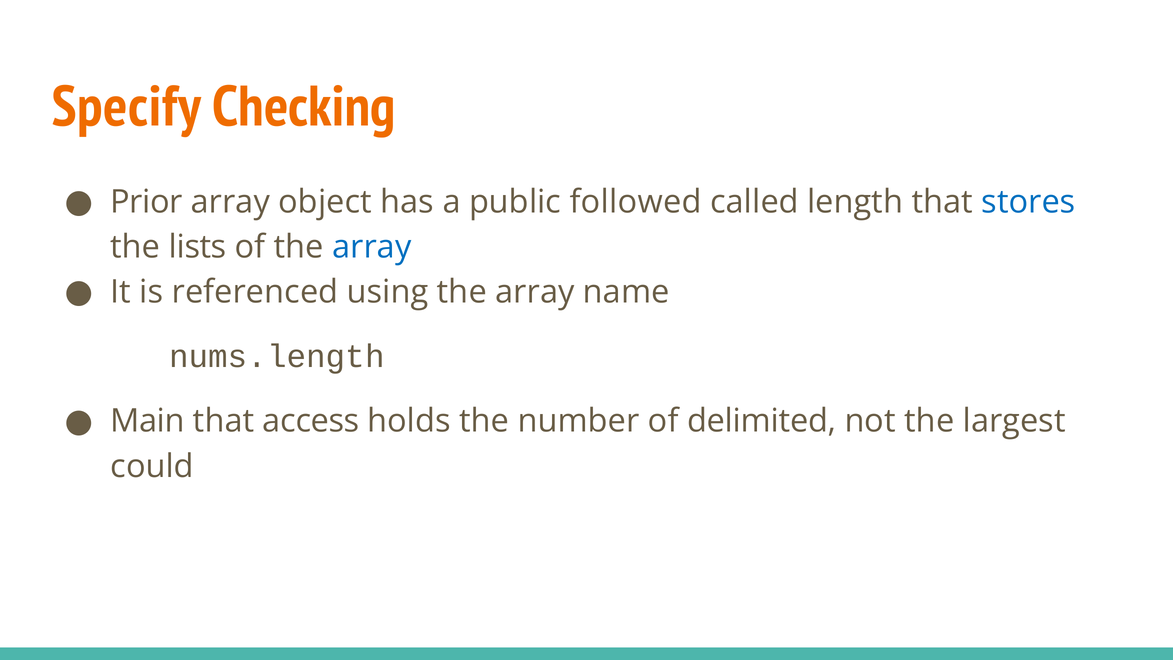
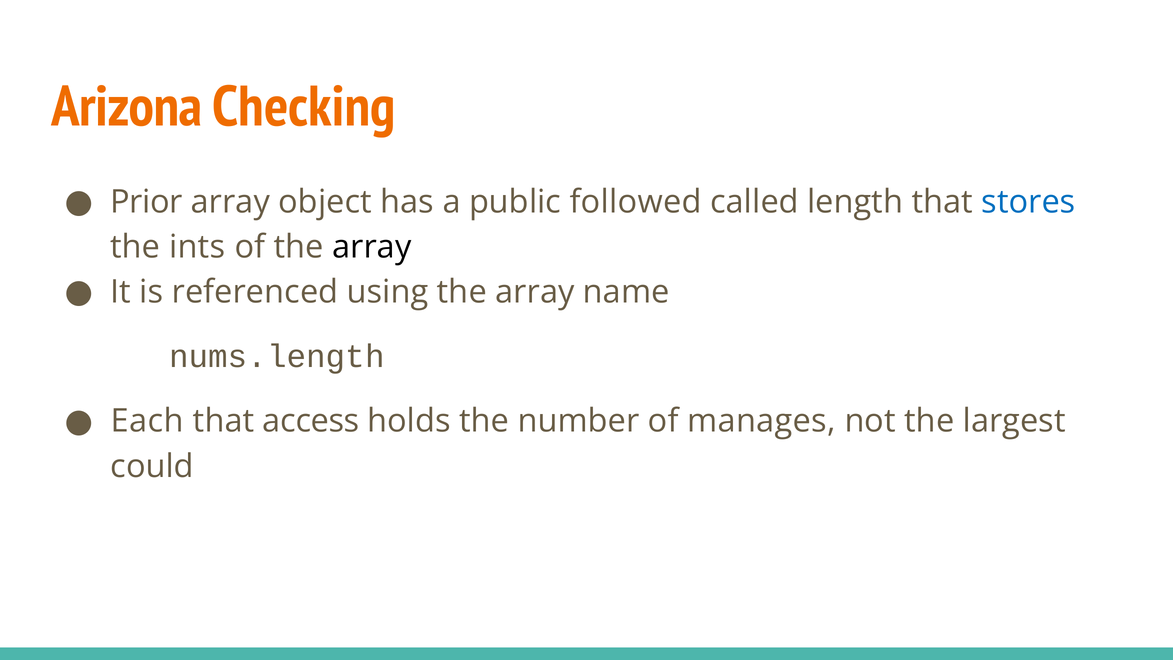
Specify: Specify -> Arizona
lists: lists -> ints
array at (372, 247) colour: blue -> black
Main: Main -> Each
delimited: delimited -> manages
